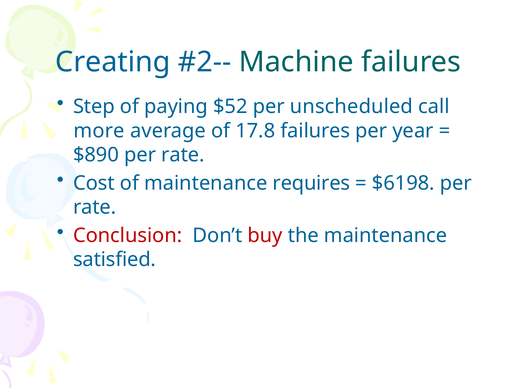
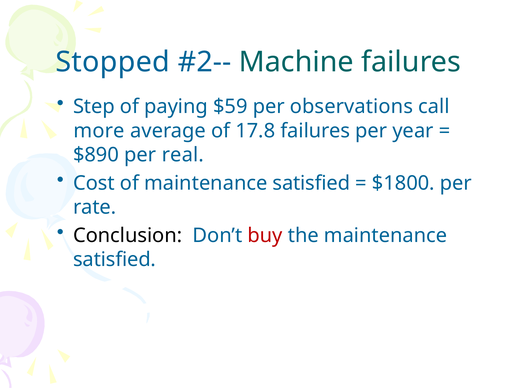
Creating: Creating -> Stopped
$52: $52 -> $59
unscheduled: unscheduled -> observations
$890 per rate: rate -> real
of maintenance requires: requires -> satisfied
$6198: $6198 -> $1800
Conclusion colour: red -> black
